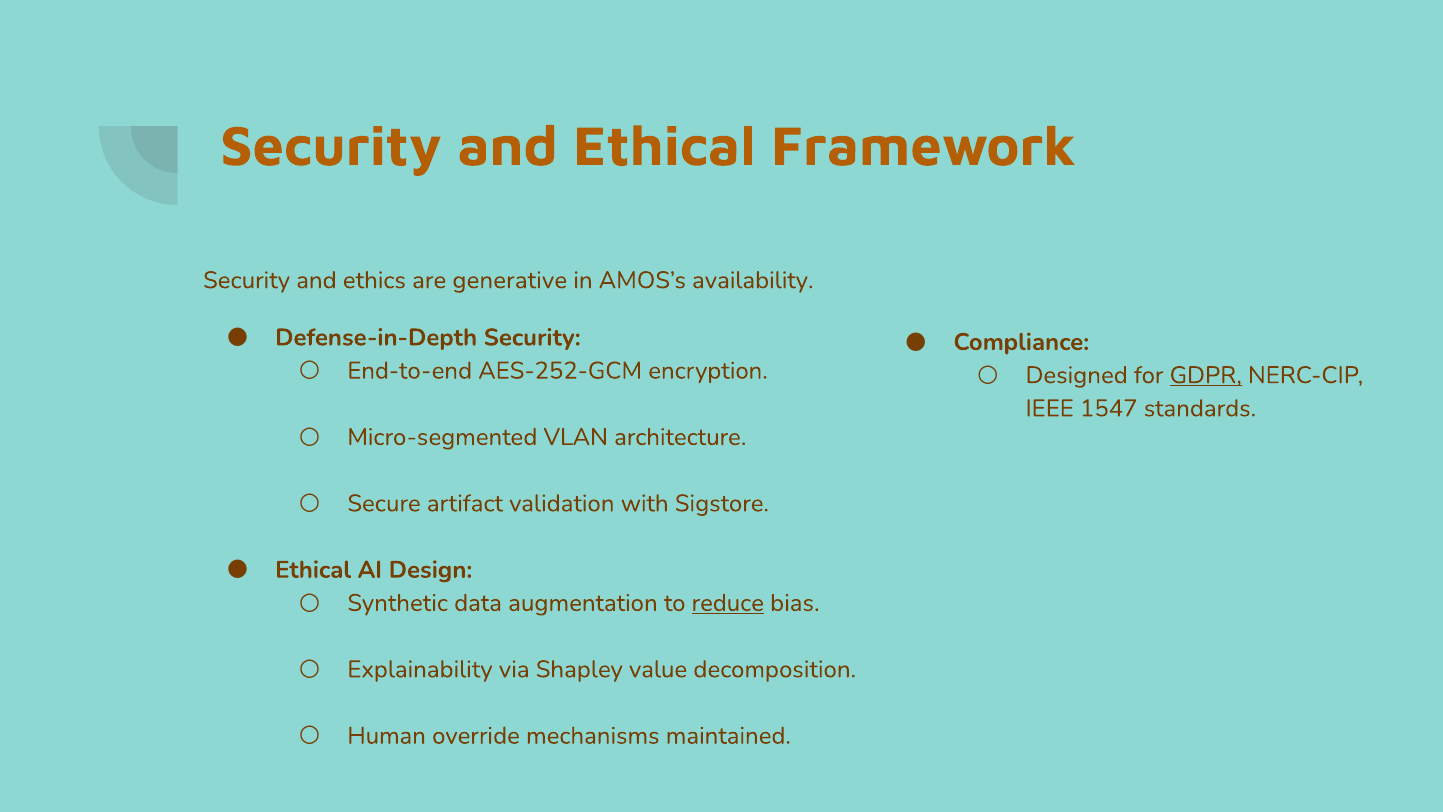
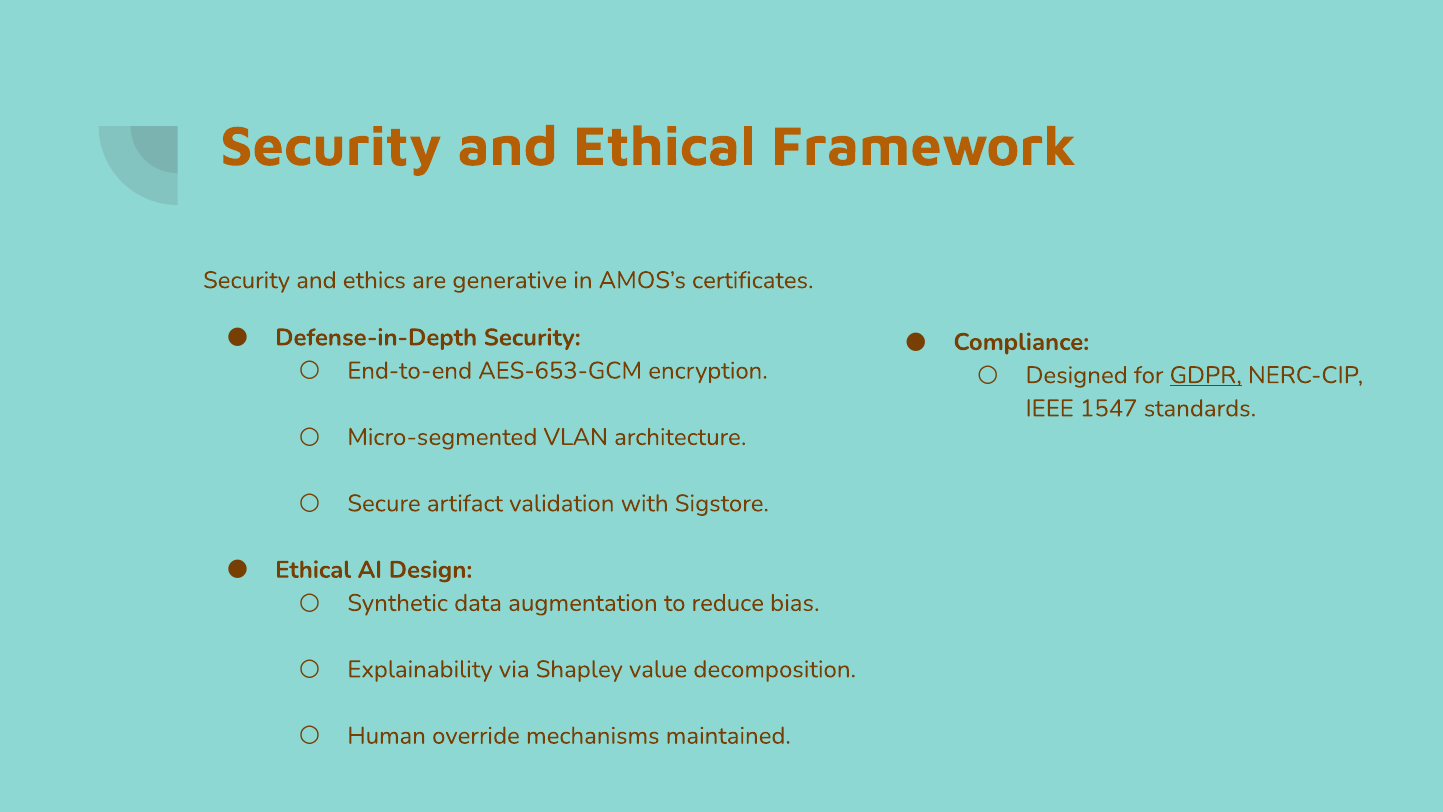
availability: availability -> certificates
AES-252-GCM: AES-252-GCM -> AES-653-GCM
reduce underline: present -> none
